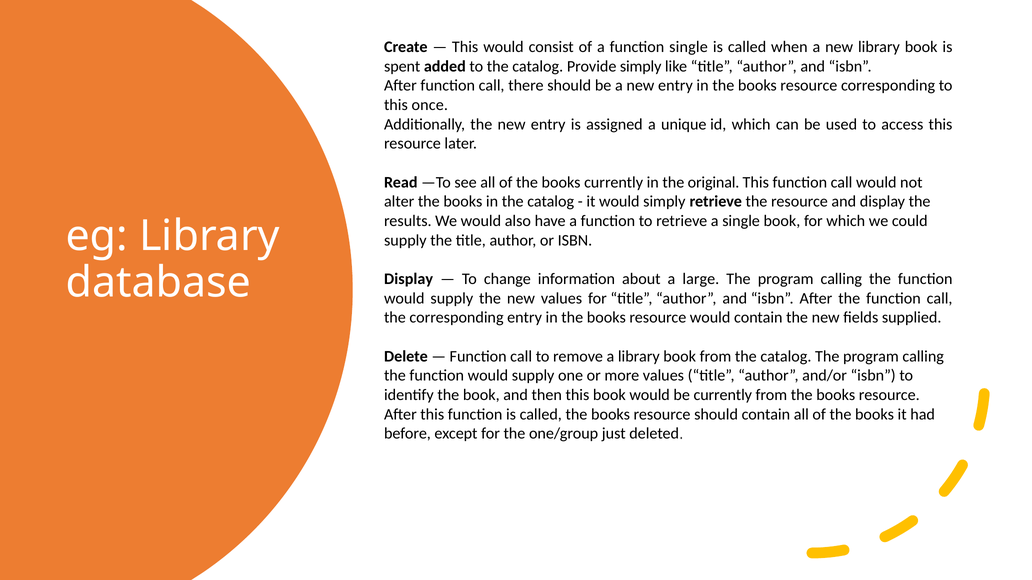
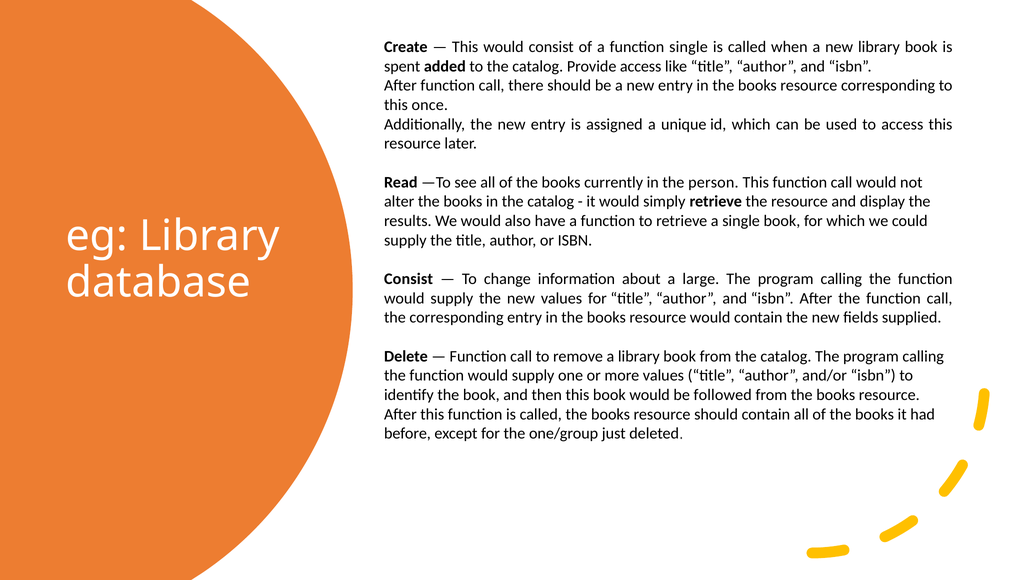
Provide simply: simply -> access
original: original -> person
Display at (409, 279): Display -> Consist
be currently: currently -> followed
